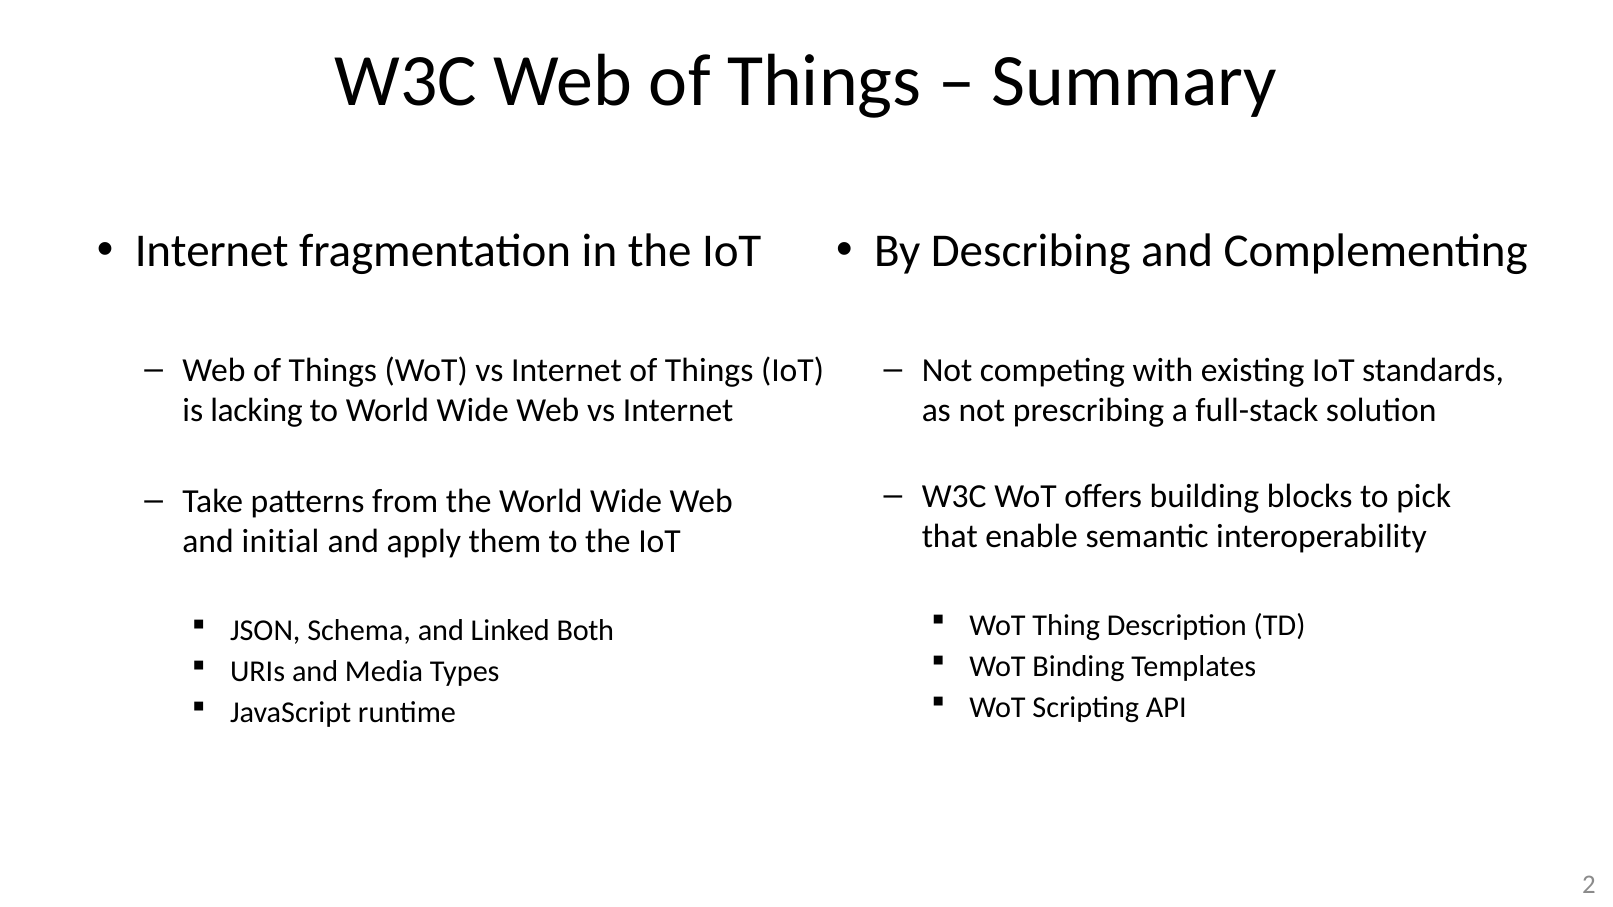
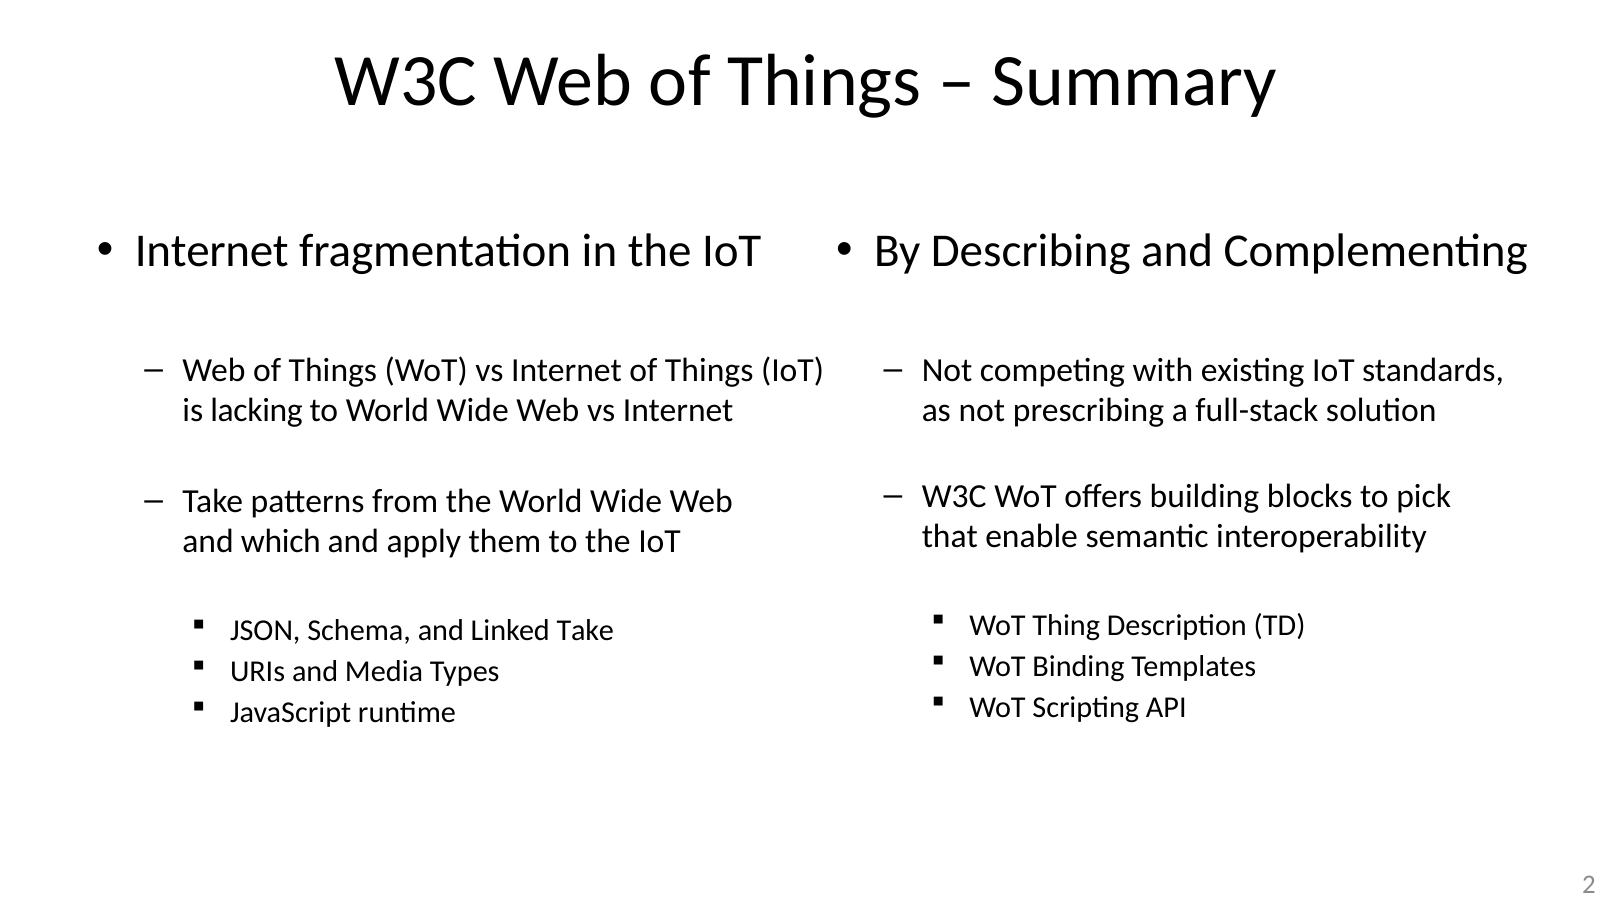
initial: initial -> which
Linked Both: Both -> Take
